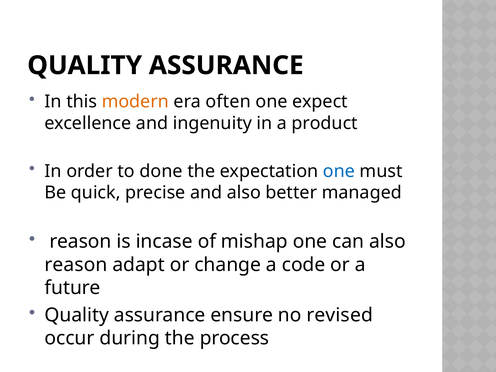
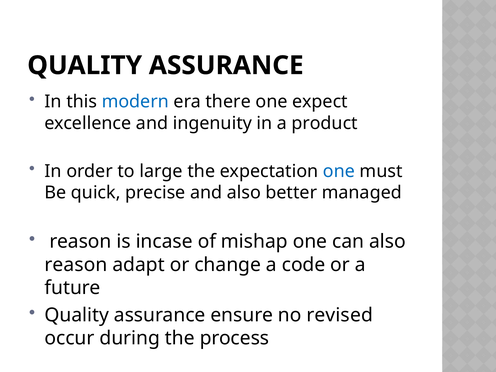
modern colour: orange -> blue
often: often -> there
done: done -> large
